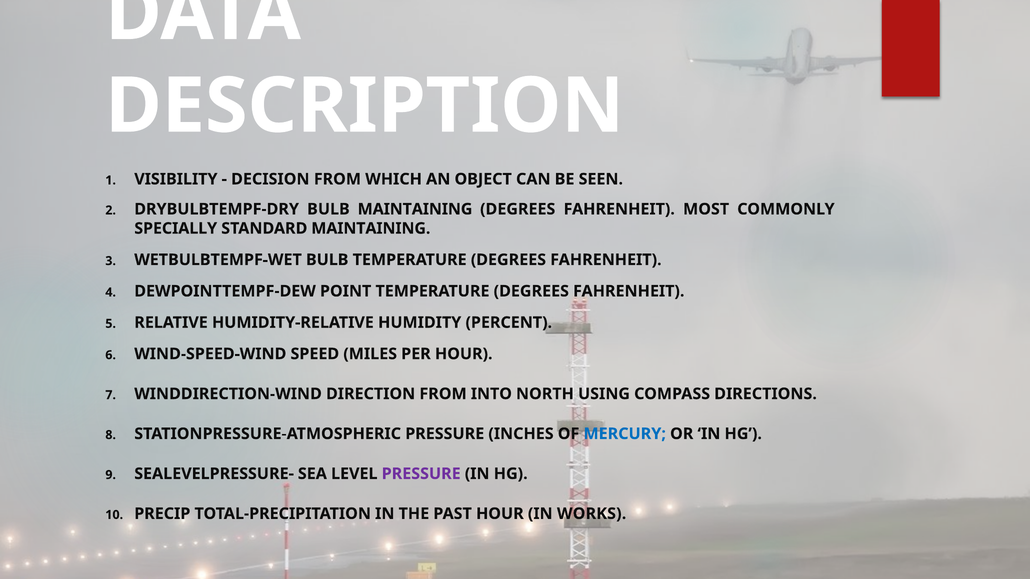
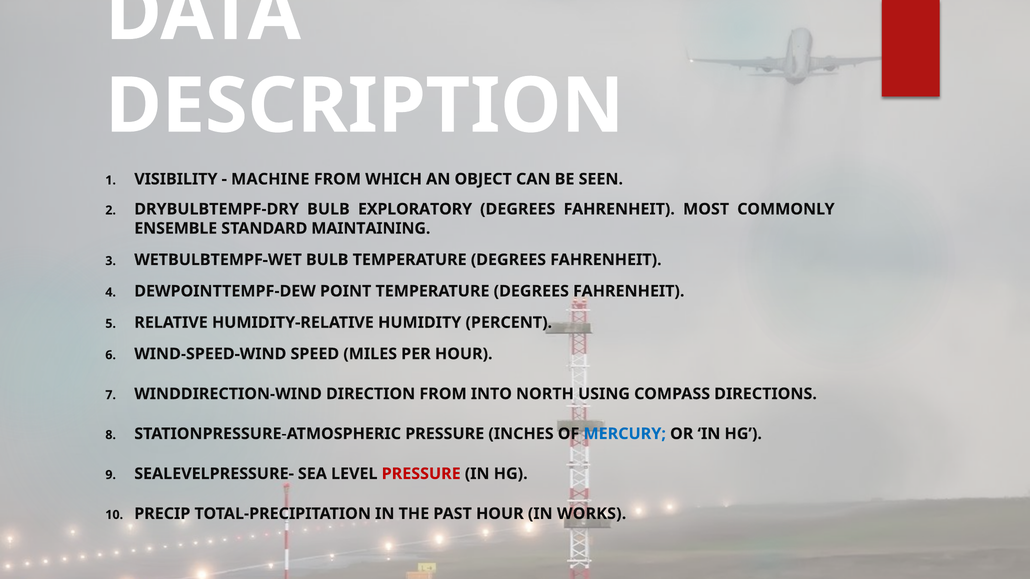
DECISION: DECISION -> MACHINE
BULB MAINTAINING: MAINTAINING -> EXPLORATORY
SPECIALLY: SPECIALLY -> ENSEMBLE
PRESSURE at (421, 474) colour: purple -> red
